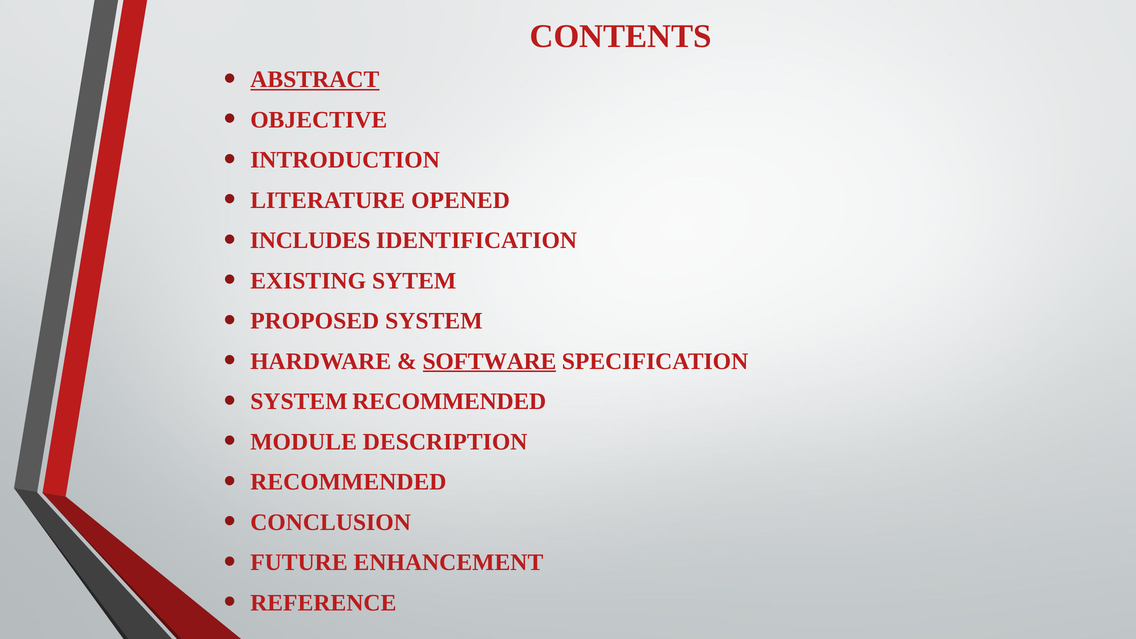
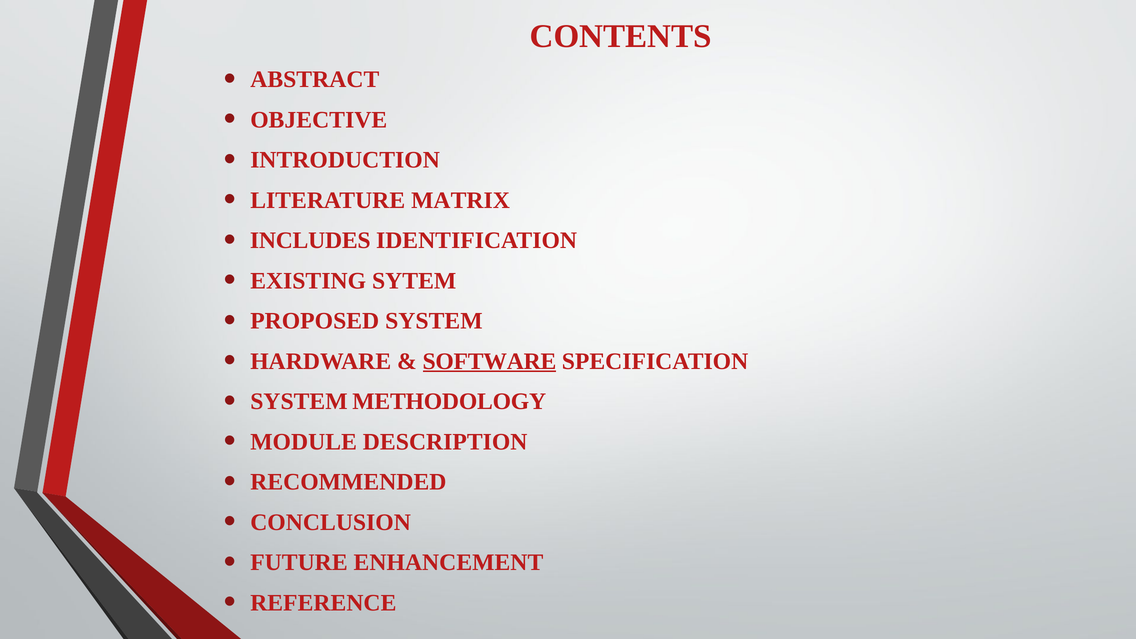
ABSTRACT underline: present -> none
OPENED: OPENED -> MATRIX
SYSTEM RECOMMENDED: RECOMMENDED -> METHODOLOGY
